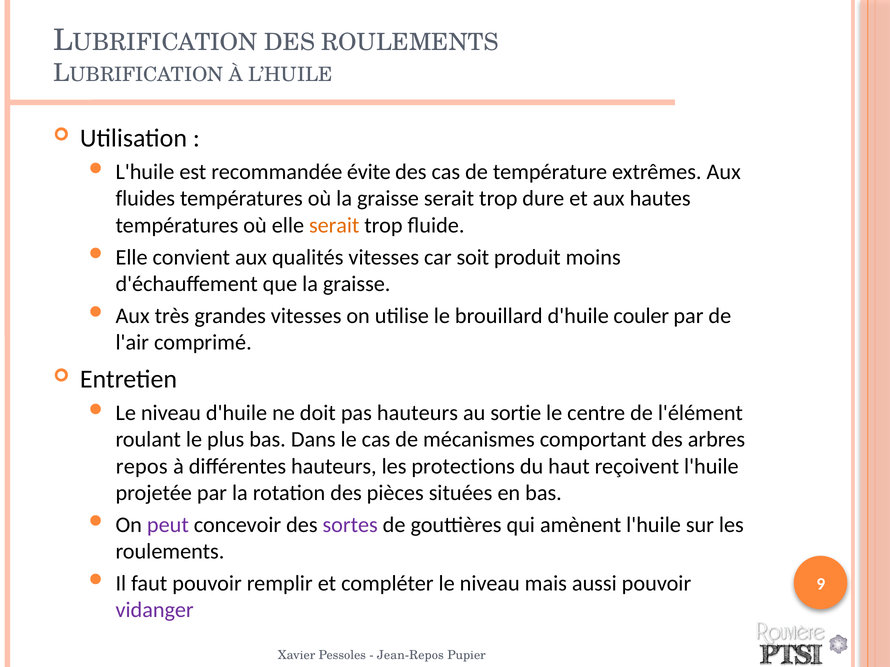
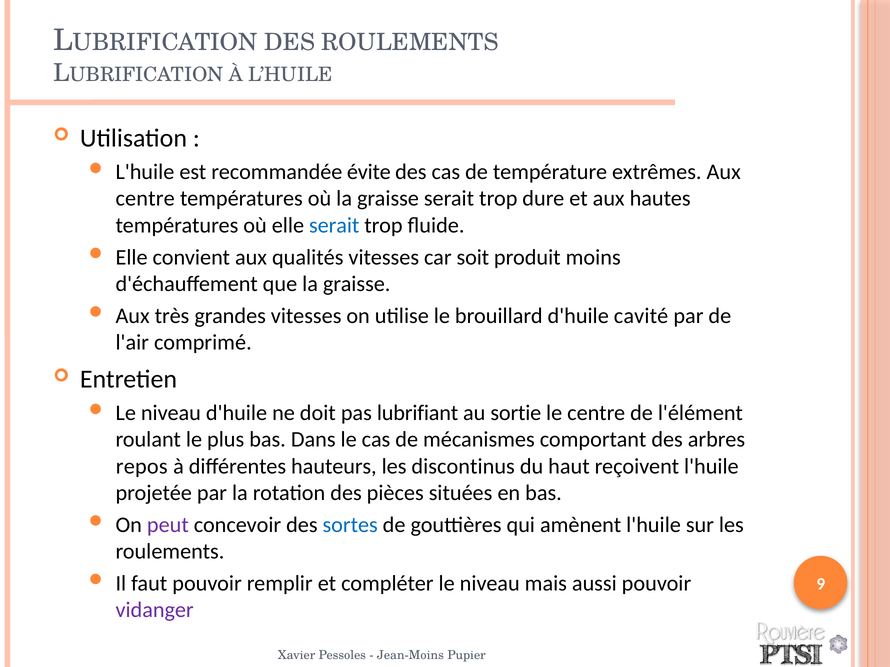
fluides at (145, 199): fluides -> centre
serait at (334, 225) colour: orange -> blue
couler: couler -> cavité
pas hauteurs: hauteurs -> lubrifiant
protections: protections -> discontinus
sortes colour: purple -> blue
Jean-Repos: Jean-Repos -> Jean-Moins
